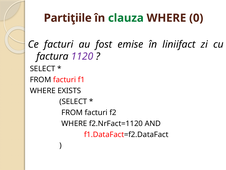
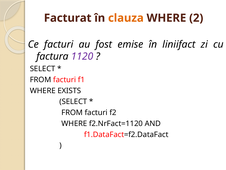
Partiţiile: Partiţiile -> Facturat
clauza colour: green -> orange
0: 0 -> 2
